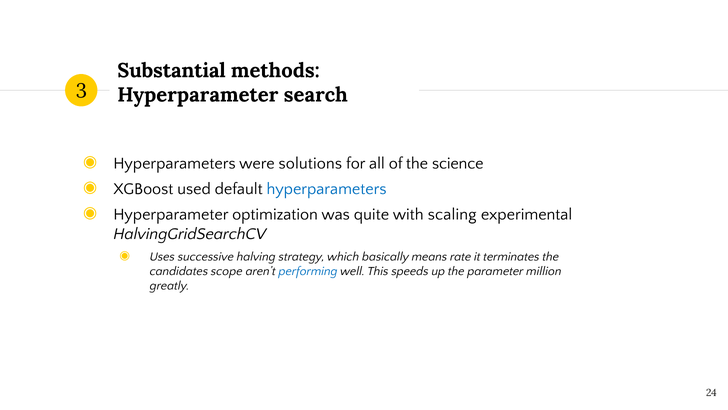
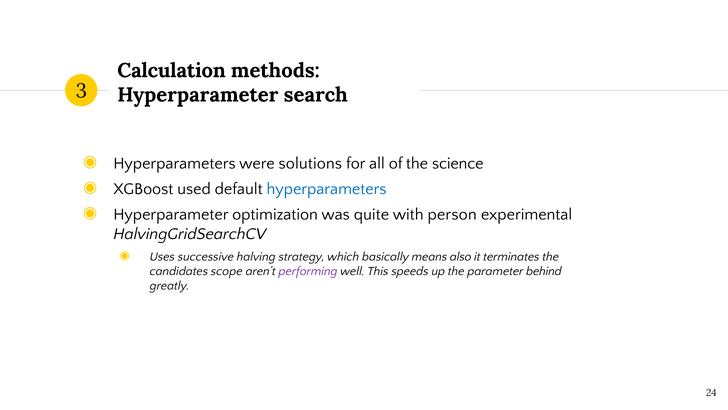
Substantial: Substantial -> Calculation
scaling: scaling -> person
rate: rate -> also
performing colour: blue -> purple
million: million -> behind
